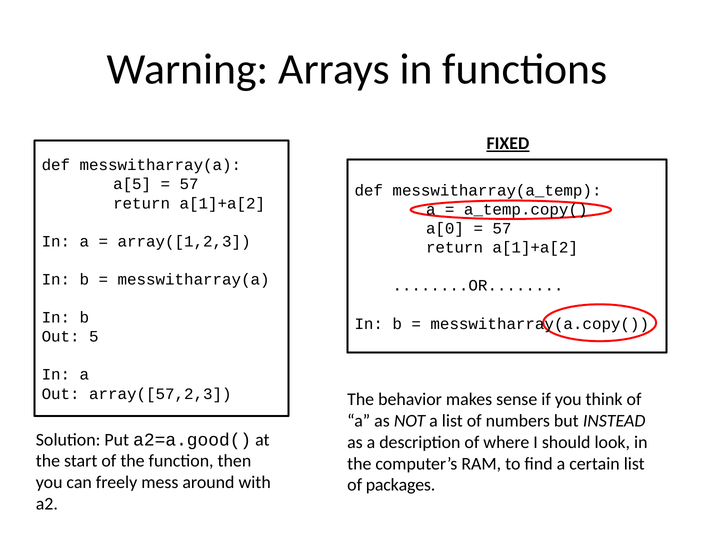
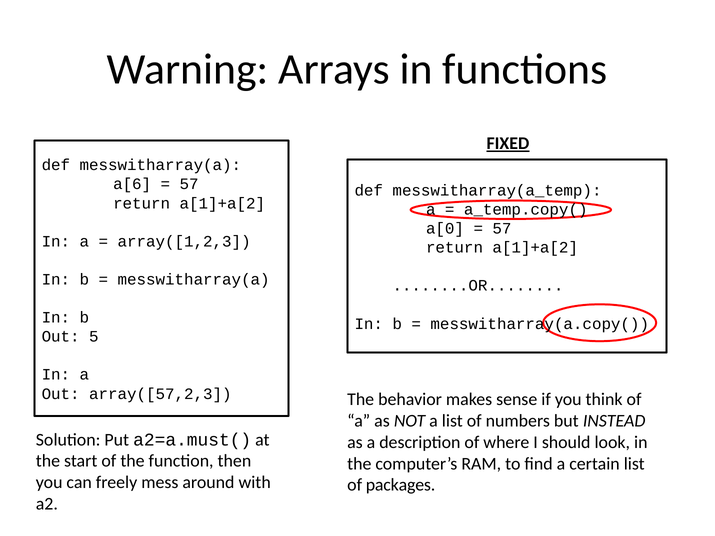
a[5: a[5 -> a[6
a2=a.good(: a2=a.good( -> a2=a.must(
